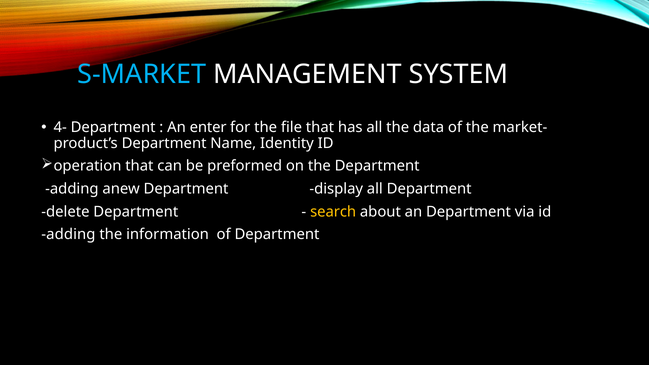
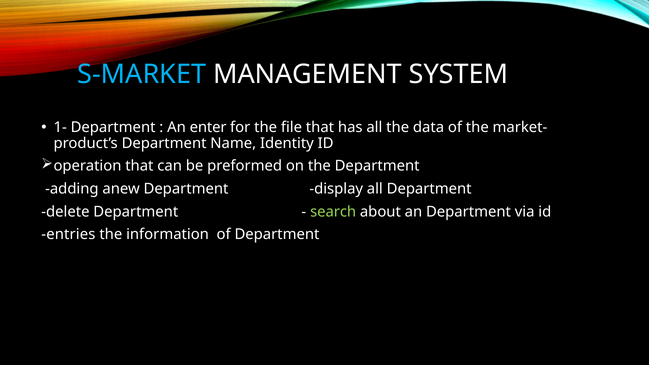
4-: 4- -> 1-
search colour: yellow -> light green
adding at (68, 235): adding -> entries
